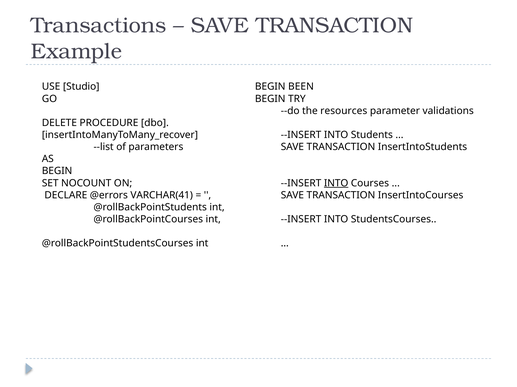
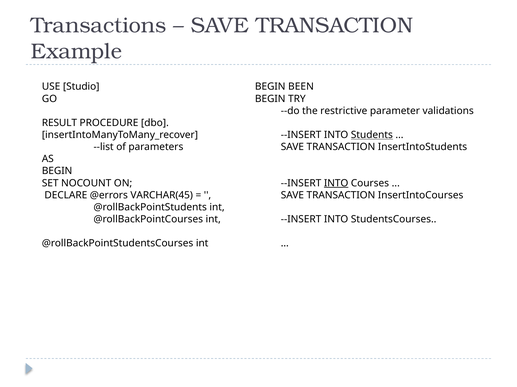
resources: resources -> restrictive
DELETE: DELETE -> RESULT
Students underline: none -> present
VARCHAR(41: VARCHAR(41 -> VARCHAR(45
